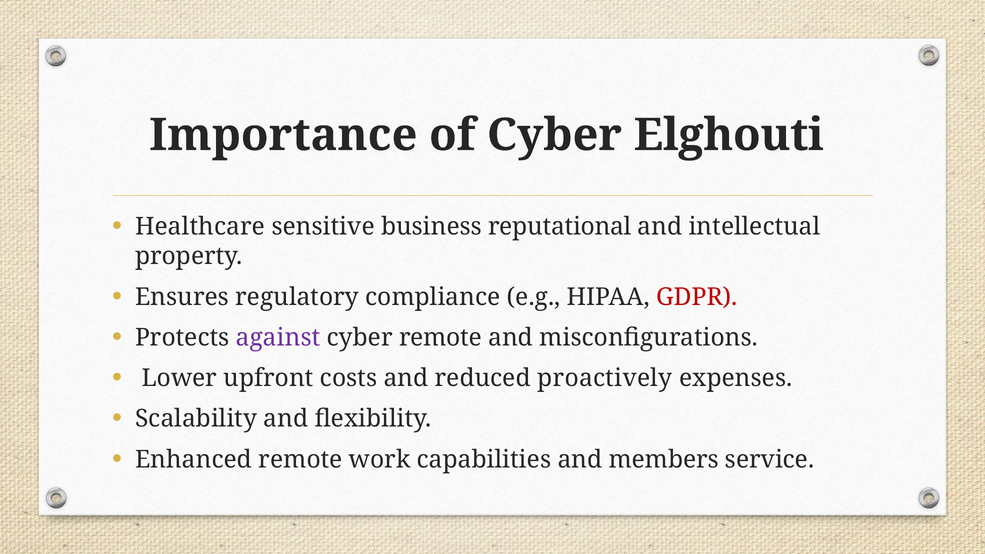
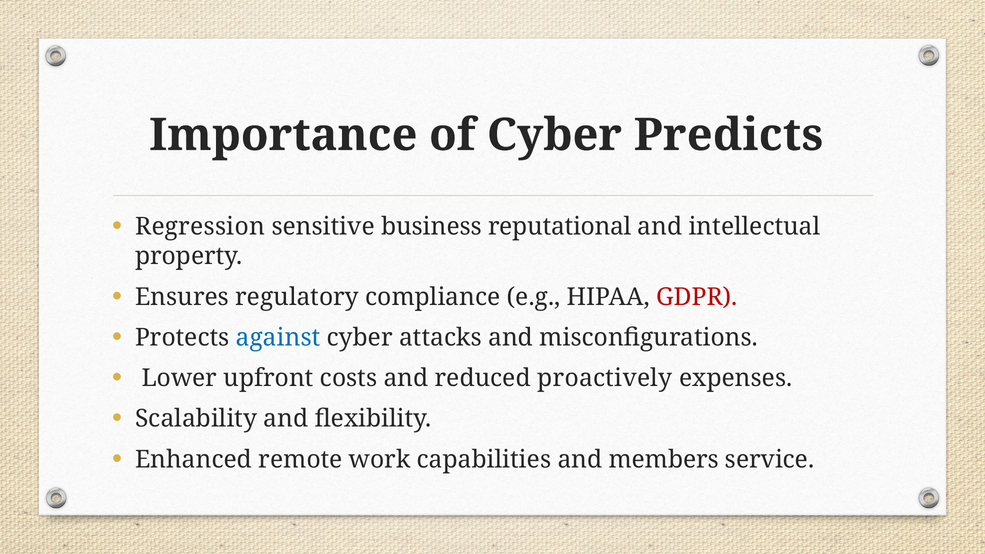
Elghouti: Elghouti -> Predicts
Healthcare: Healthcare -> Regression
against colour: purple -> blue
cyber remote: remote -> attacks
